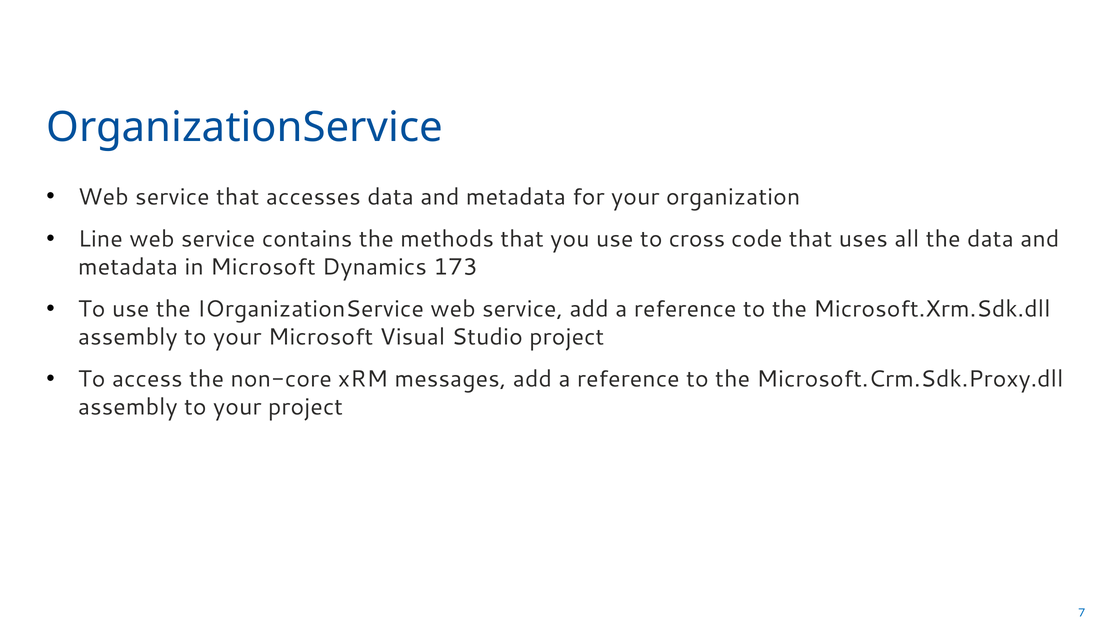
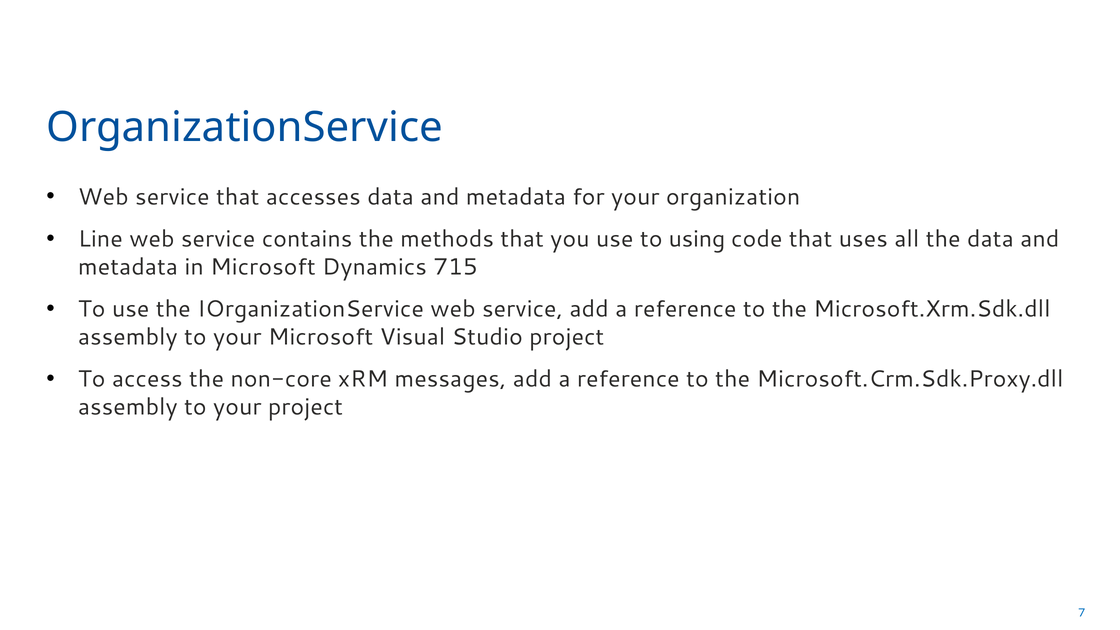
cross: cross -> using
173: 173 -> 715
